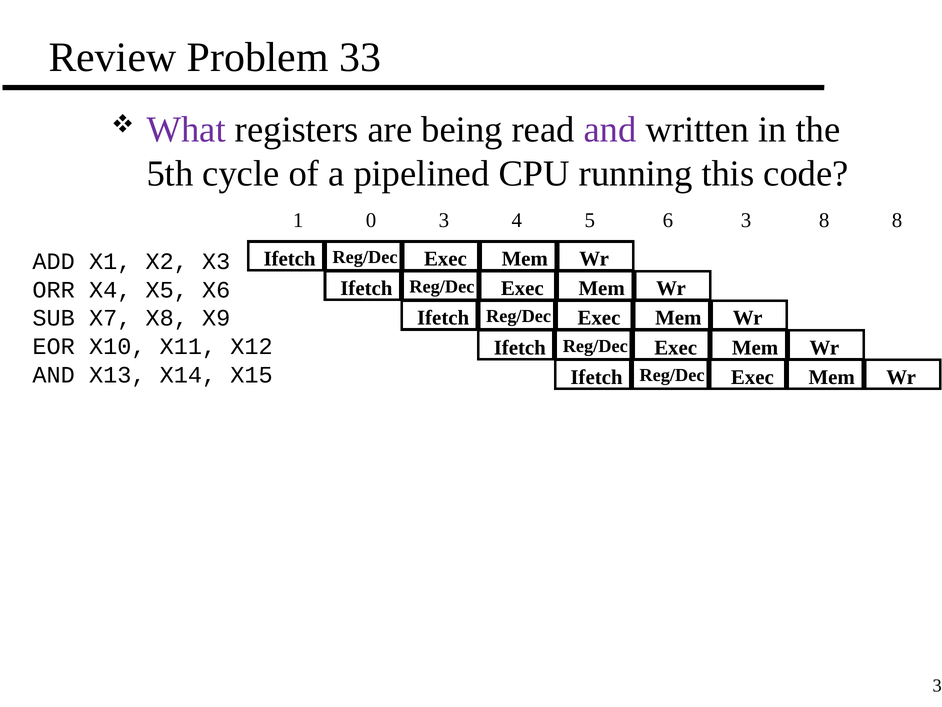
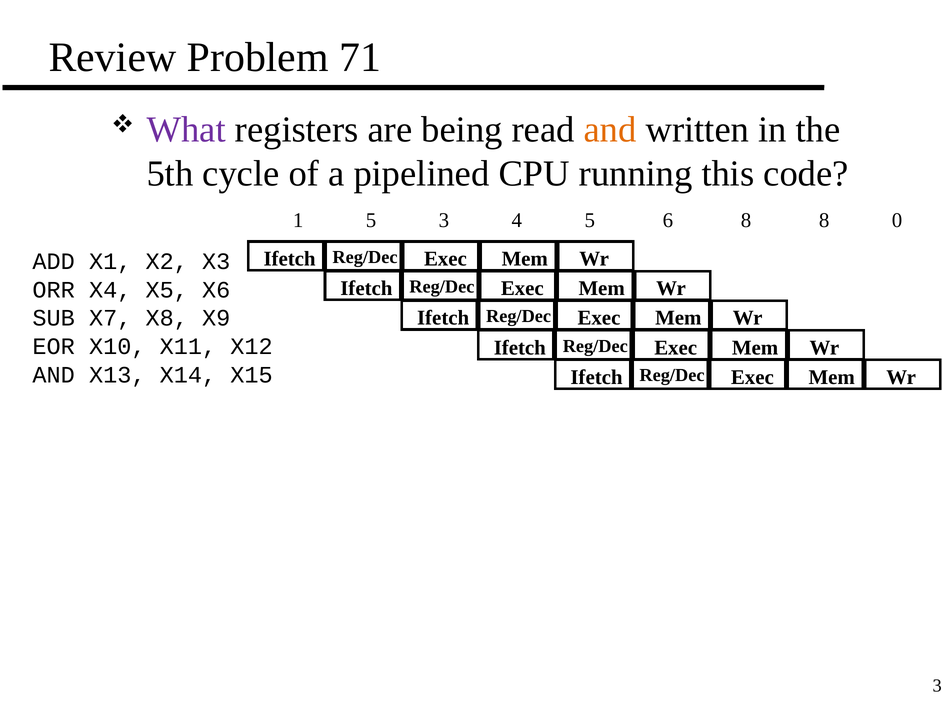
33: 33 -> 71
and at (610, 129) colour: purple -> orange
1 0: 0 -> 5
6 3: 3 -> 8
8 8: 8 -> 0
